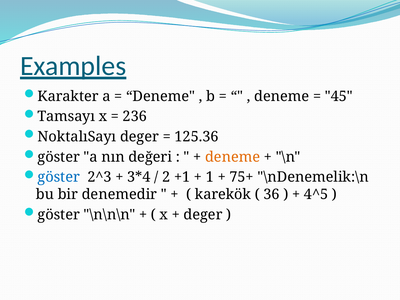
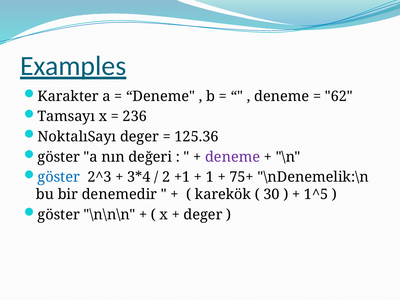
45: 45 -> 62
deneme at (233, 157) colour: orange -> purple
36: 36 -> 30
4^5: 4^5 -> 1^5
